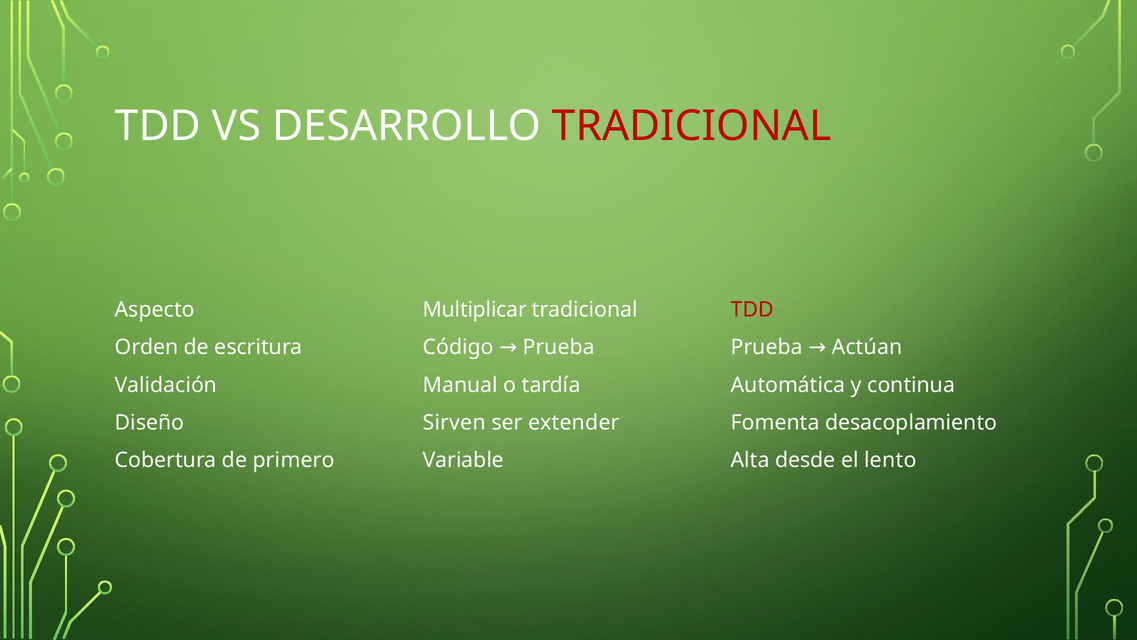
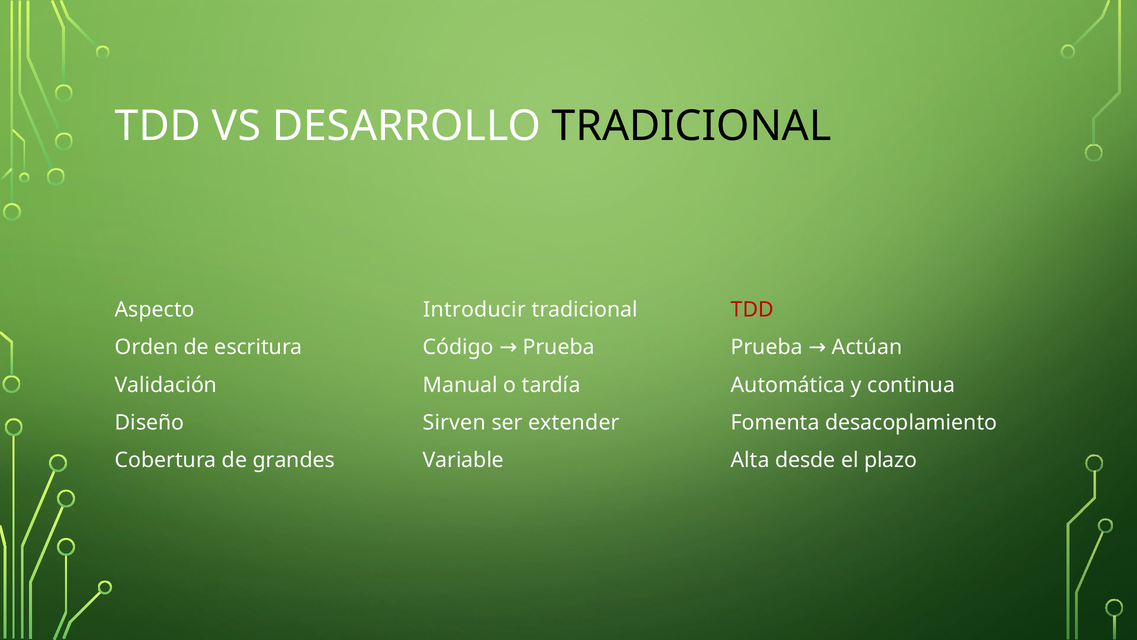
TRADICIONAL at (692, 126) colour: red -> black
Multiplicar: Multiplicar -> Introducir
primero: primero -> grandes
lento: lento -> plazo
